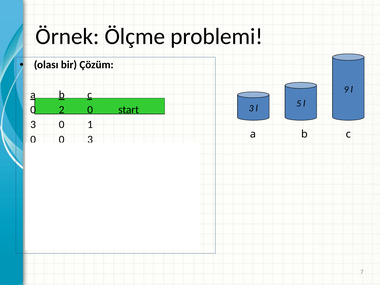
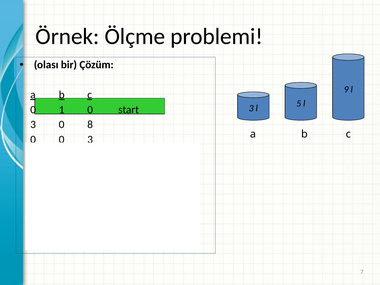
0 2: 2 -> 1
0 1: 1 -> 8
